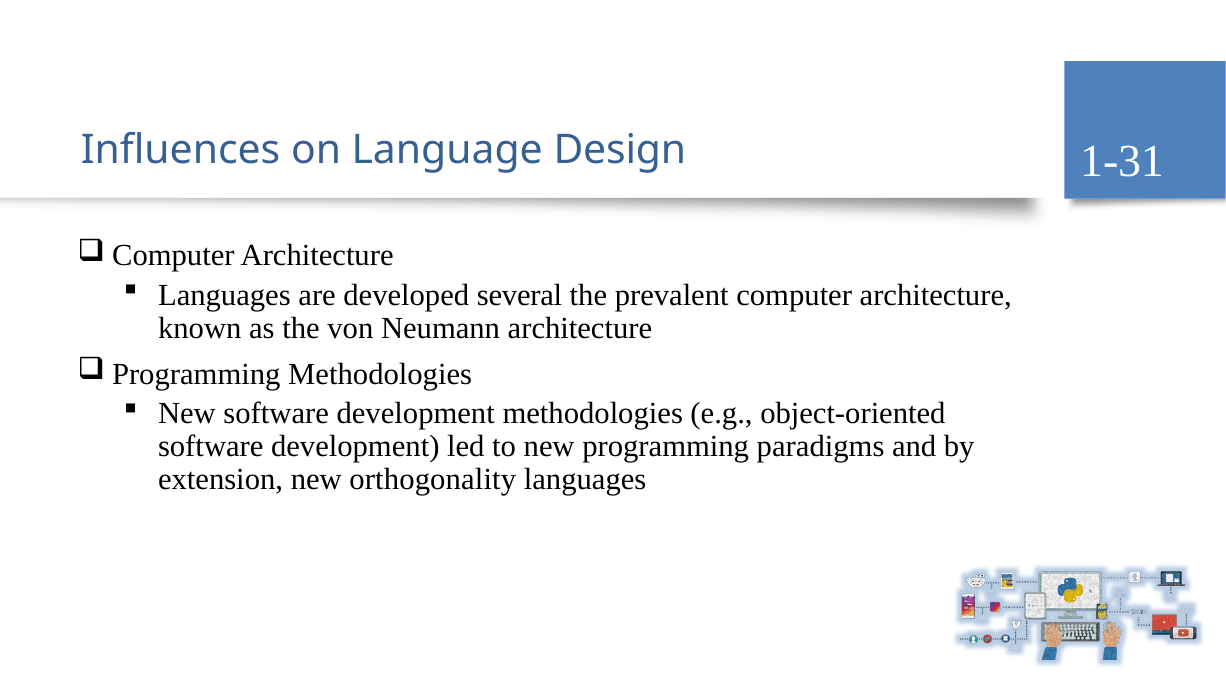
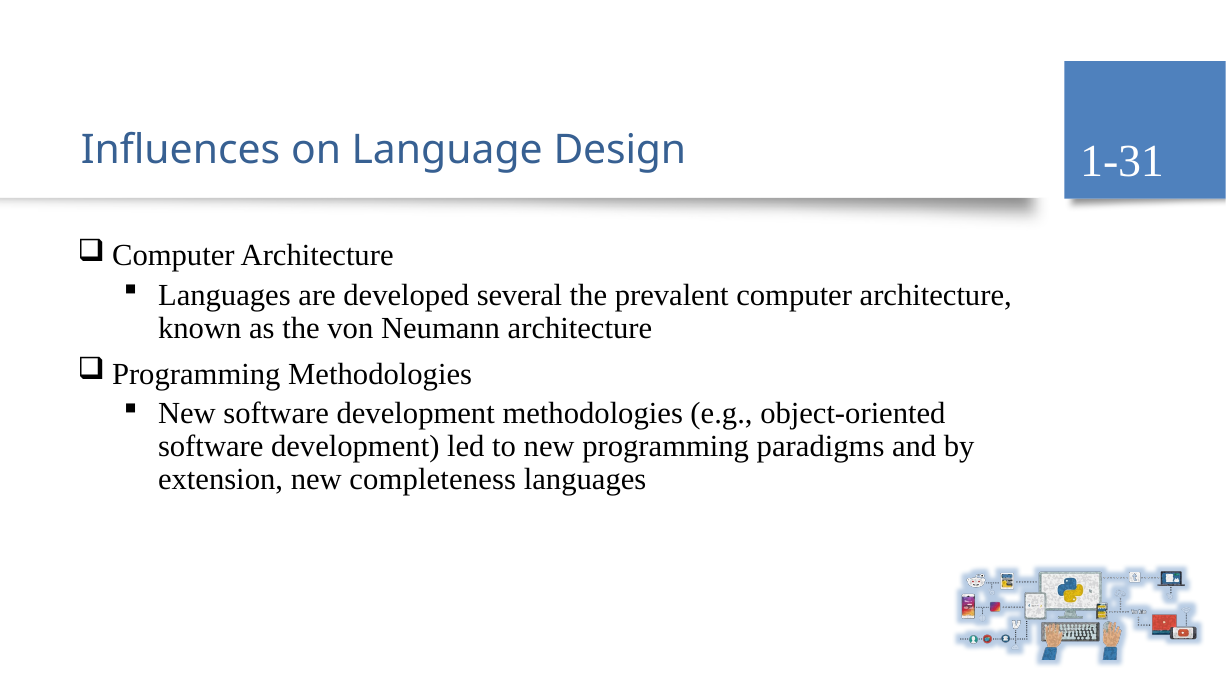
orthogonality: orthogonality -> completeness
